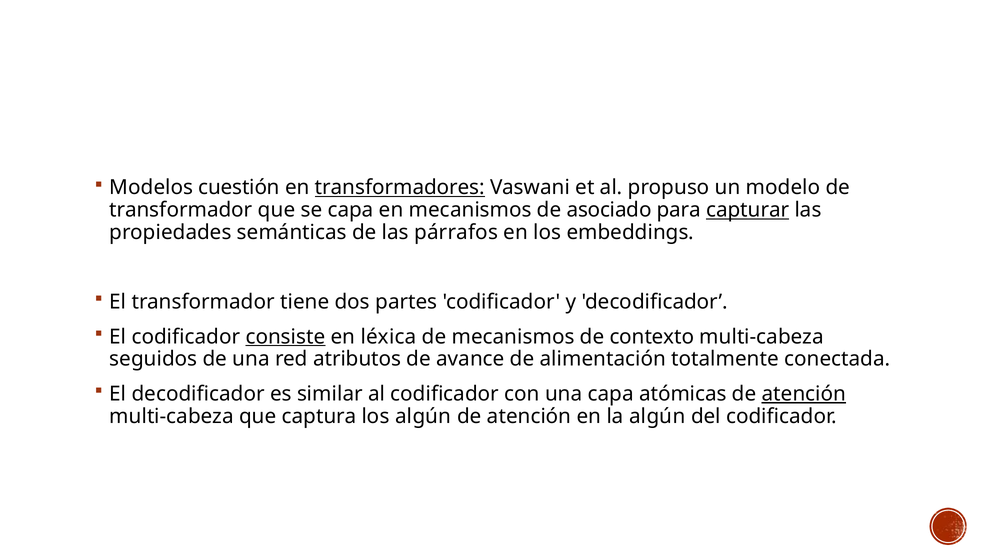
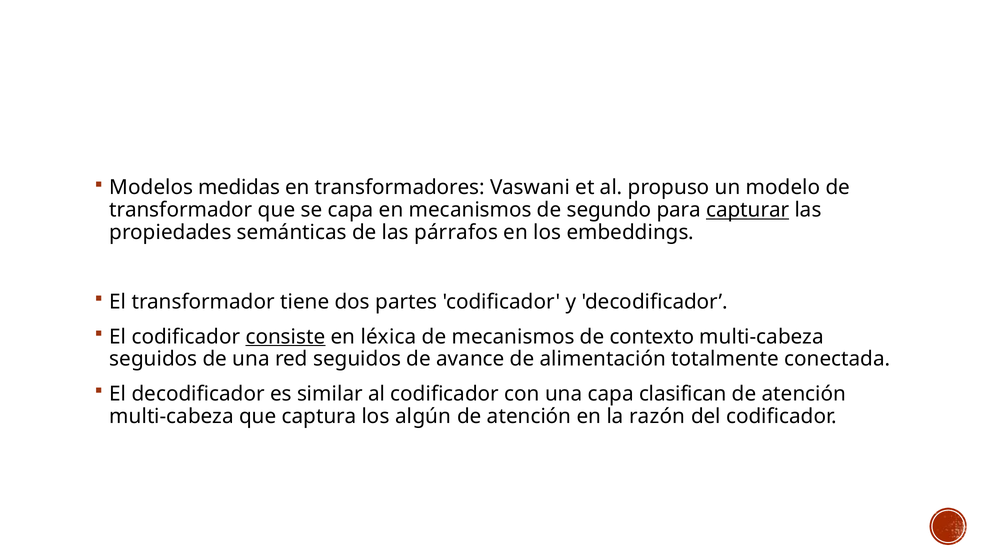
cuestión: cuestión -> medidas
transformadores underline: present -> none
asociado: asociado -> segundo
red atributos: atributos -> seguidos
atómicas: atómicas -> clasifican
atención at (804, 394) underline: present -> none
la algún: algún -> razón
